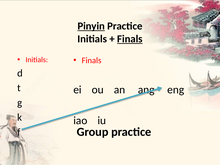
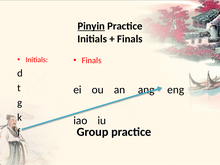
Finals at (130, 39) underline: present -> none
